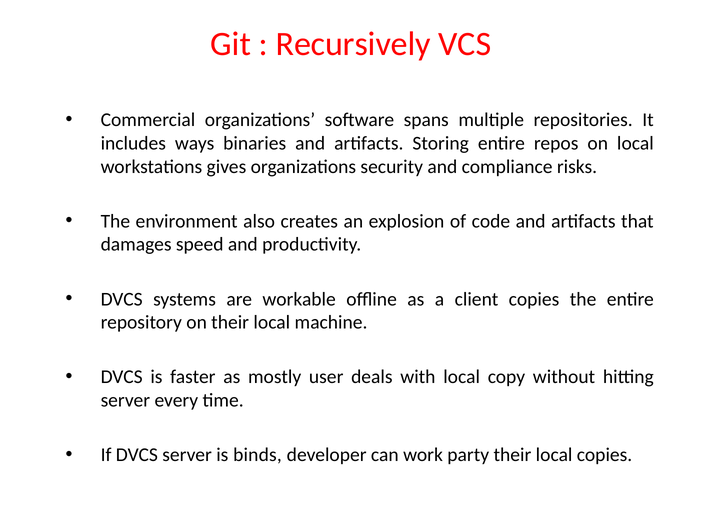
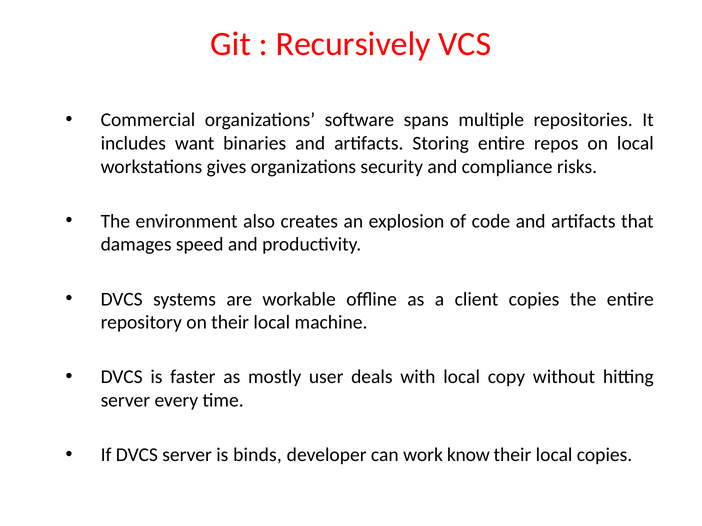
ways: ways -> want
party: party -> know
